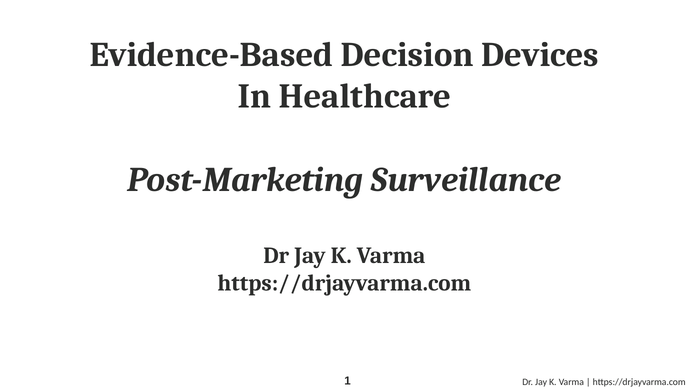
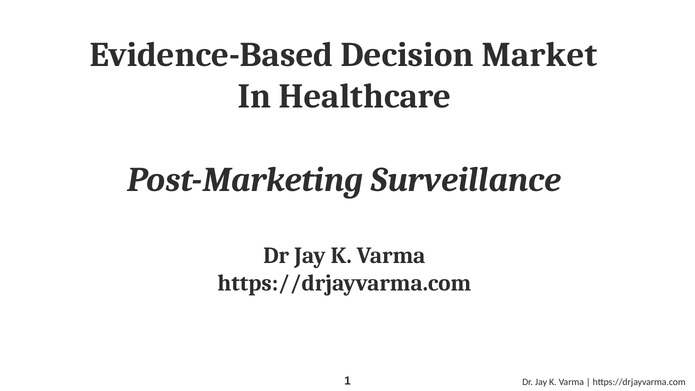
Devices: Devices -> Market
